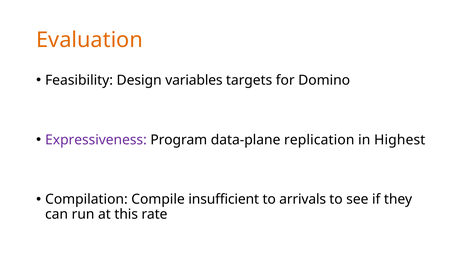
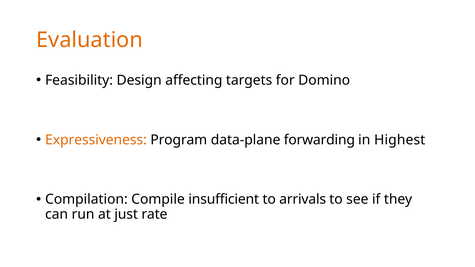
variables: variables -> affecting
Expressiveness colour: purple -> orange
replication: replication -> forwarding
this: this -> just
